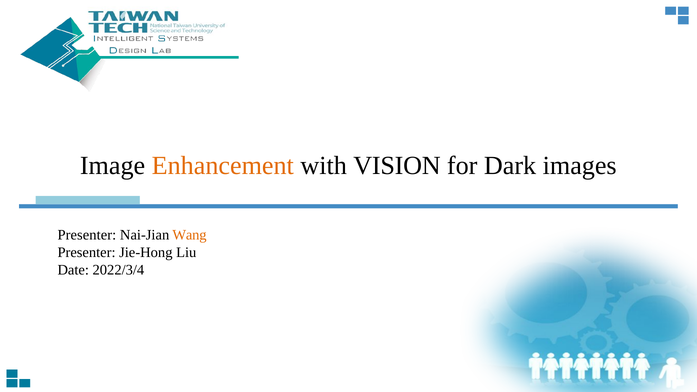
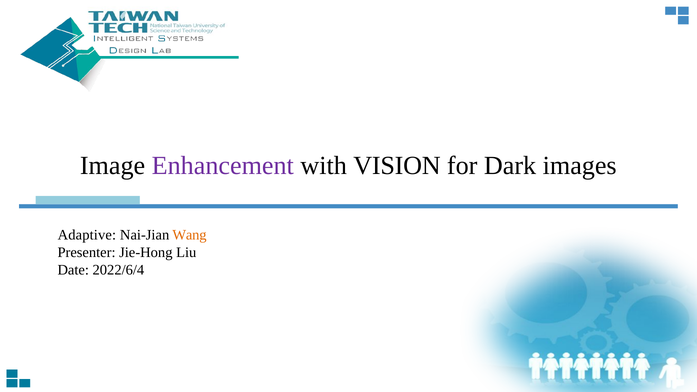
Enhancement colour: orange -> purple
Presenter at (87, 235): Presenter -> Adaptive
2022/3/4: 2022/3/4 -> 2022/6/4
